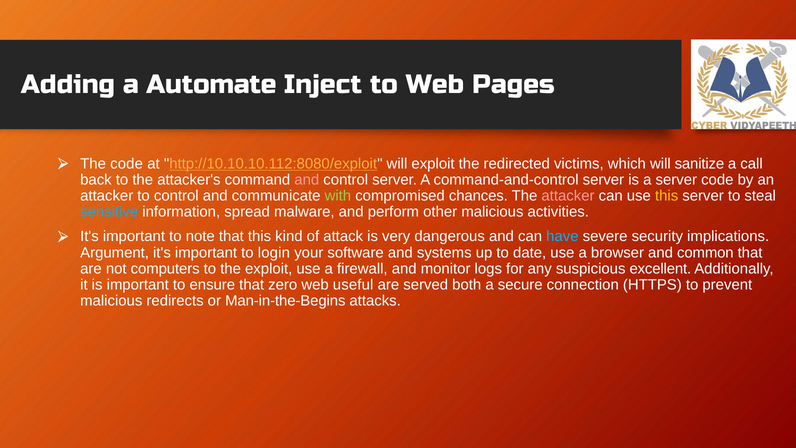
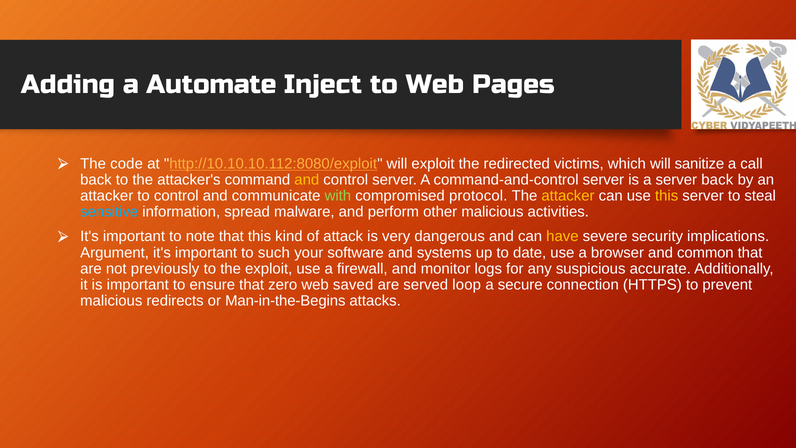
and at (307, 180) colour: pink -> yellow
server code: code -> back
chances: chances -> protocol
attacker at (568, 196) colour: pink -> yellow
have colour: light blue -> yellow
login: login -> such
computers: computers -> previously
excellent: excellent -> accurate
useful: useful -> saved
both: both -> loop
